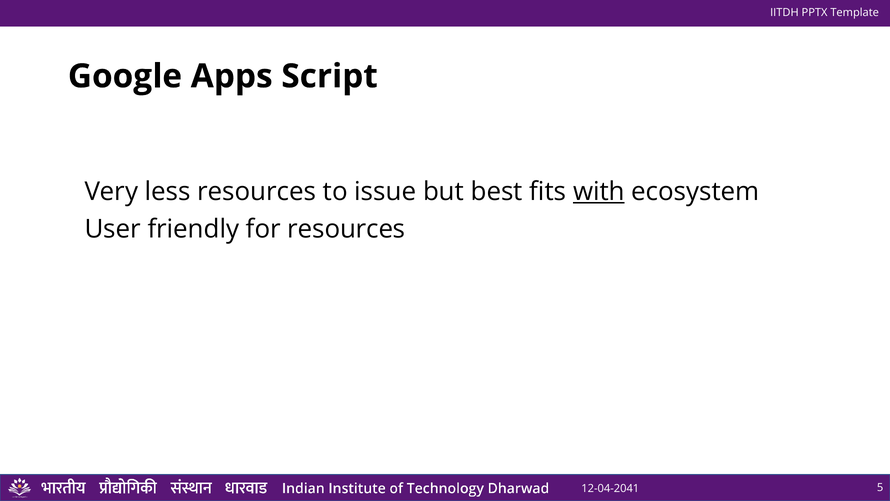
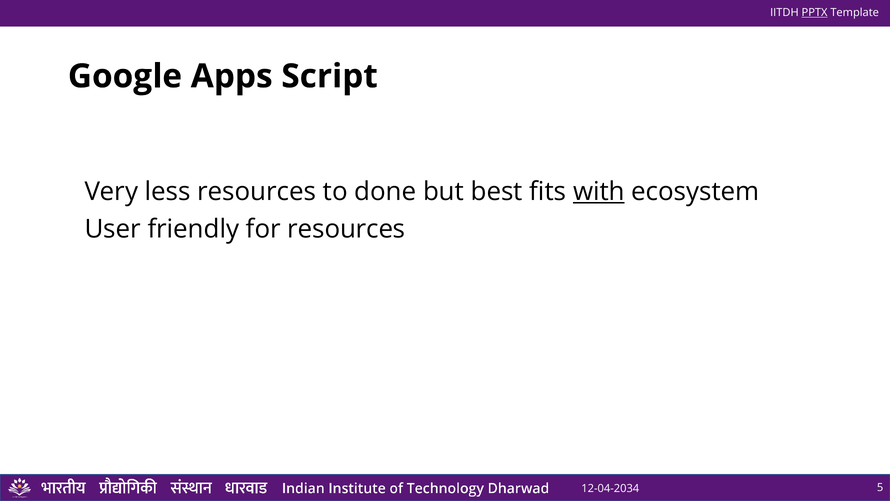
PPTX underline: none -> present
issue: issue -> done
12-04-2041: 12-04-2041 -> 12-04-2034
